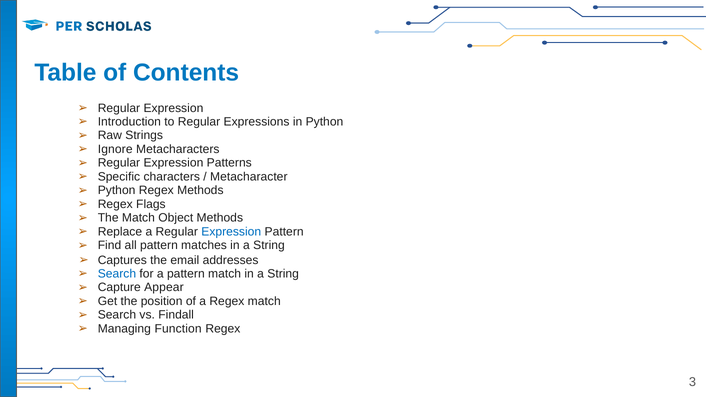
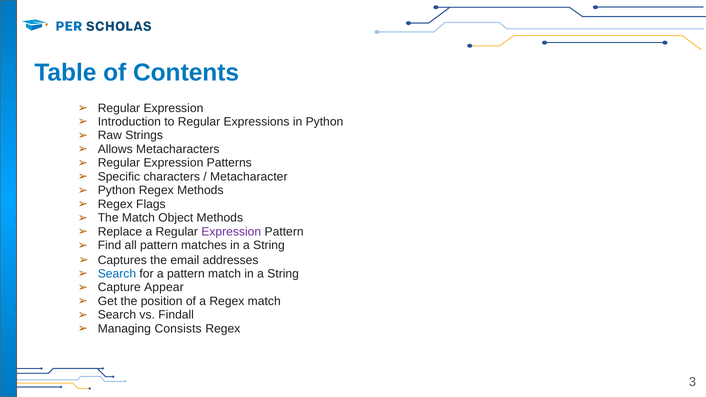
Ignore: Ignore -> Allows
Expression at (231, 232) colour: blue -> purple
Function: Function -> Consists
